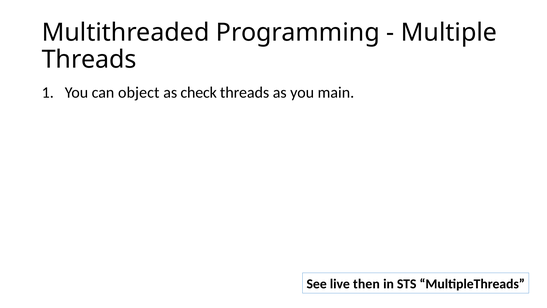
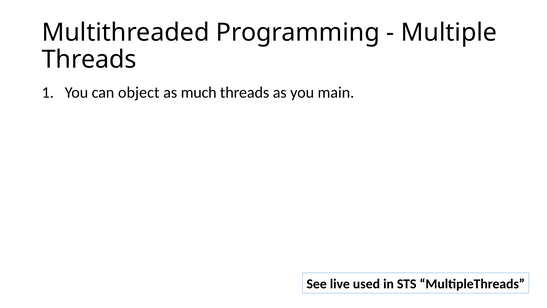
check: check -> much
then: then -> used
